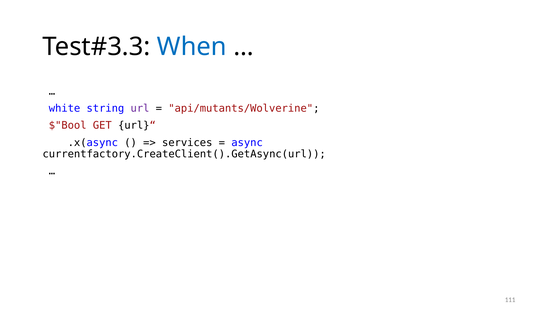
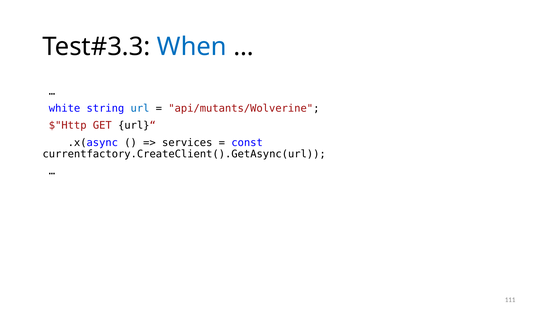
url colour: purple -> blue
$"Bool: $"Bool -> $"Http
async: async -> const
